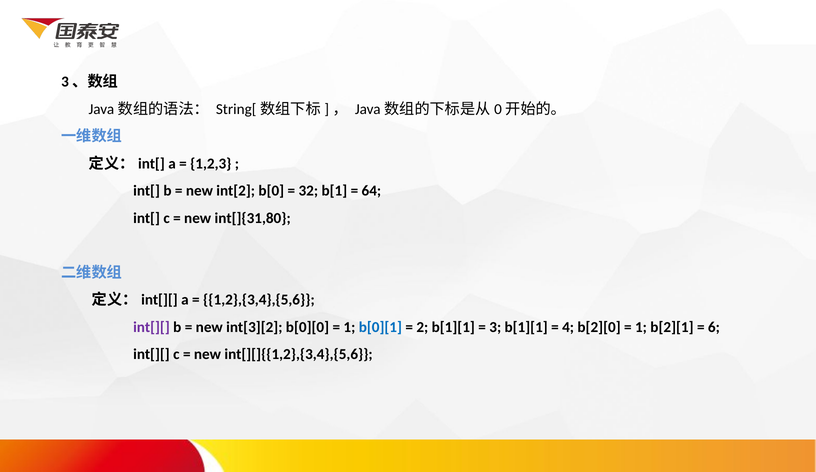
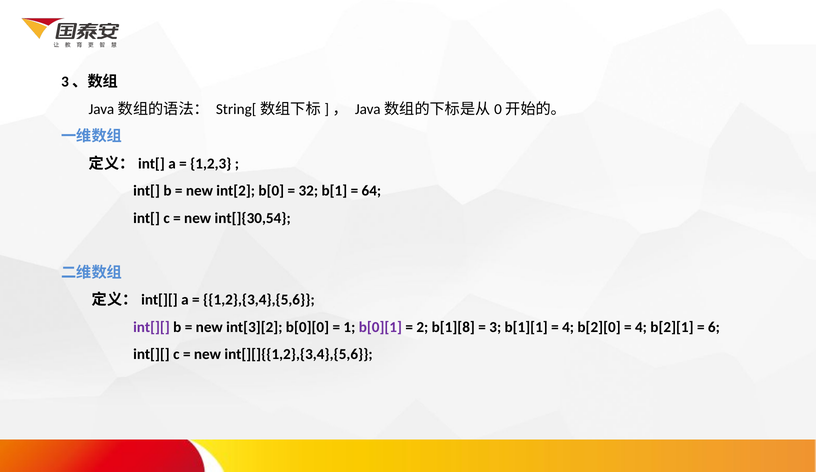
int[]{31,80: int[]{31,80 -> int[]{30,54
b[0][1 colour: blue -> purple
2 b[1][1: b[1][1 -> b[1][8
1 at (641, 327): 1 -> 4
